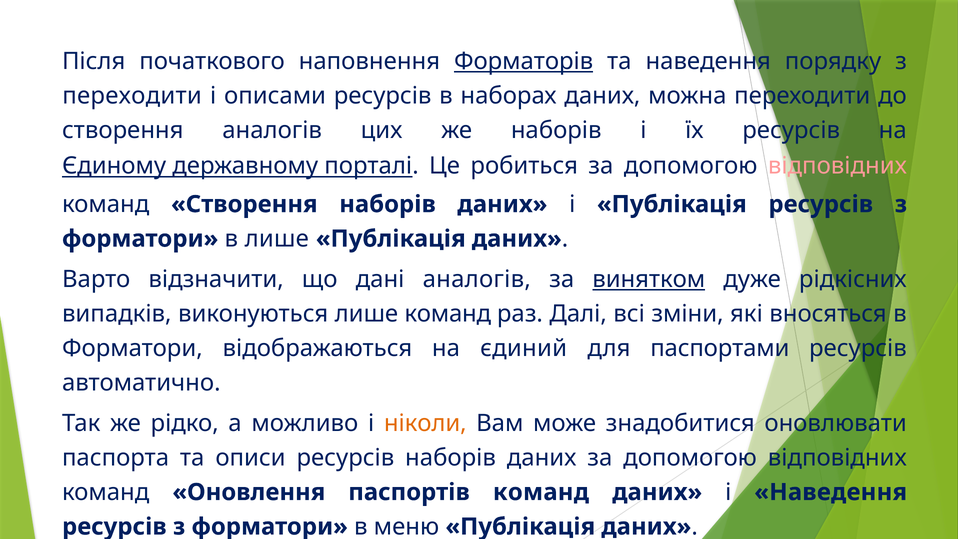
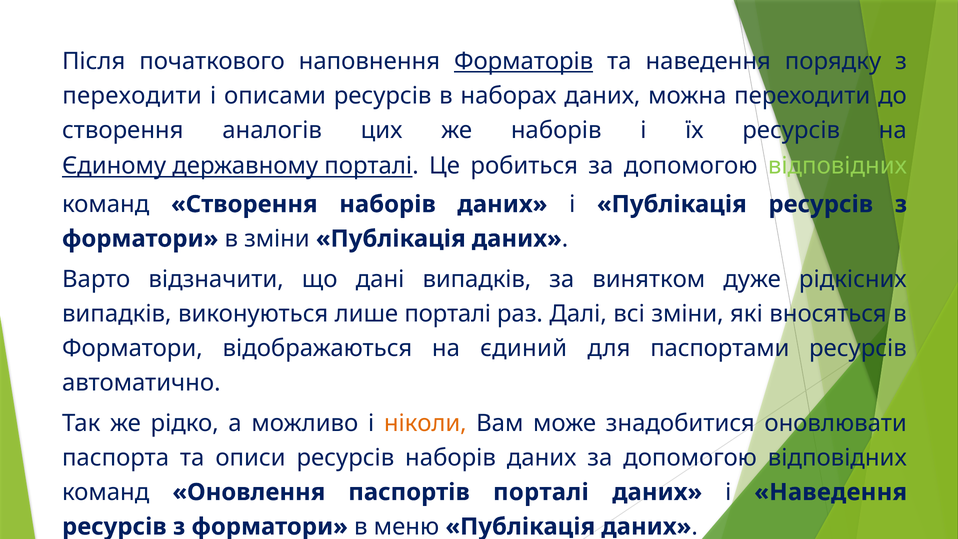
відповідних at (837, 166) colour: pink -> light green
в лише: лише -> зміни
дані аналогів: аналогів -> випадків
винятком underline: present -> none
лише команд: команд -> порталі
паспортів команд: команд -> порталі
